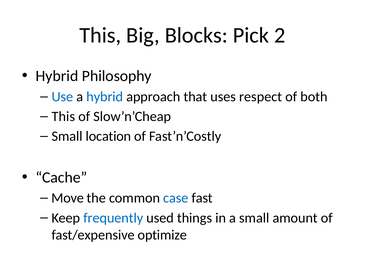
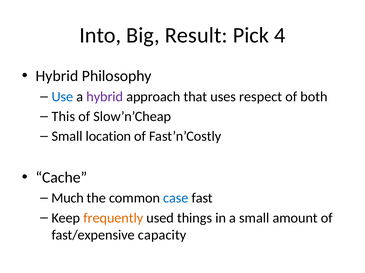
This at (100, 35): This -> Into
Blocks: Blocks -> Result
2: 2 -> 4
hybrid at (105, 97) colour: blue -> purple
Move: Move -> Much
frequently colour: blue -> orange
optimize: optimize -> capacity
